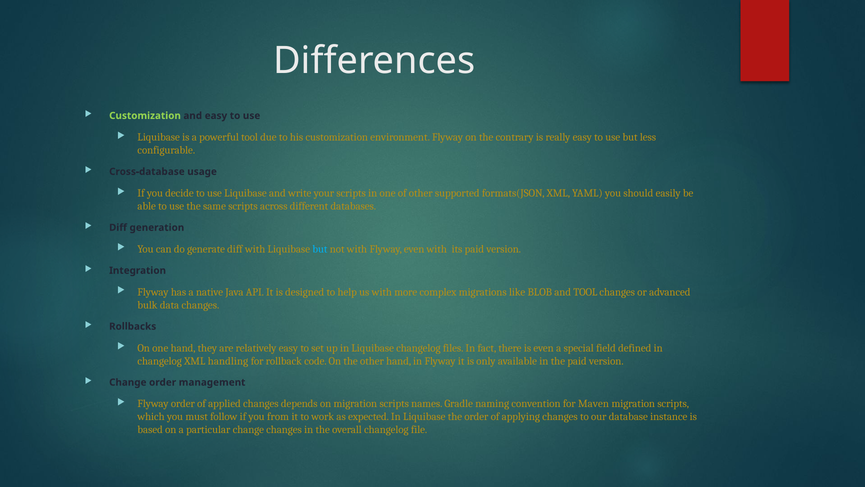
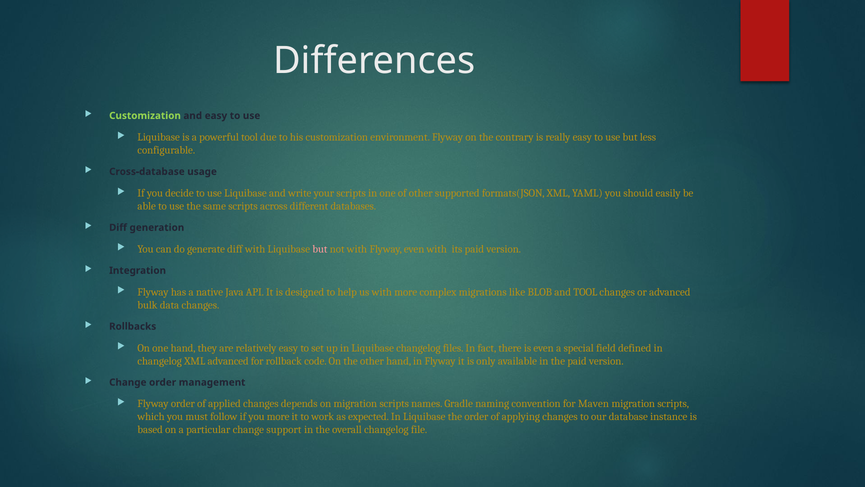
but at (320, 249) colour: light blue -> pink
XML handling: handling -> advanced
you from: from -> more
change changes: changes -> support
